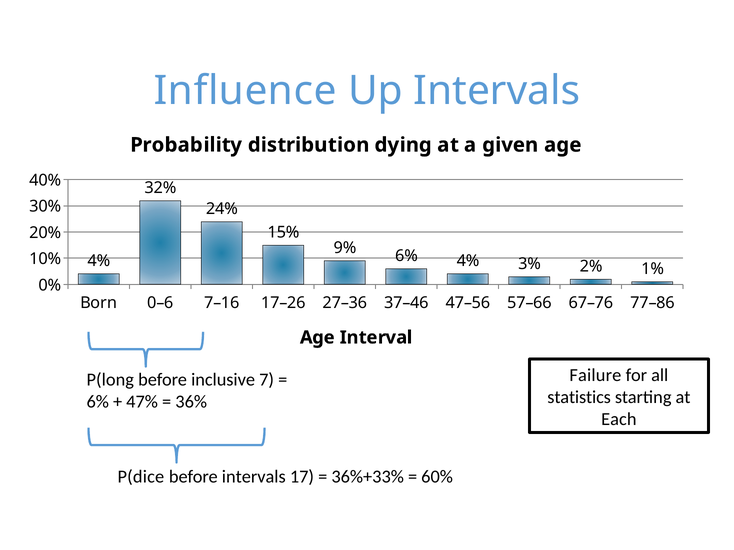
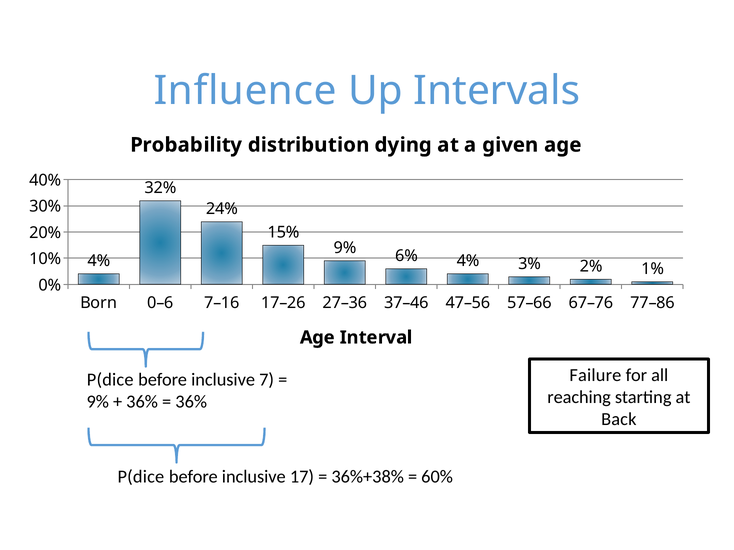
P(long at (110, 380): P(long -> P(dice
statistics: statistics -> reaching
6% at (98, 402): 6% -> 9%
47% at (142, 402): 47% -> 36%
Each: Each -> Back
intervals at (254, 477): intervals -> inclusive
36%+33%: 36%+33% -> 36%+38%
